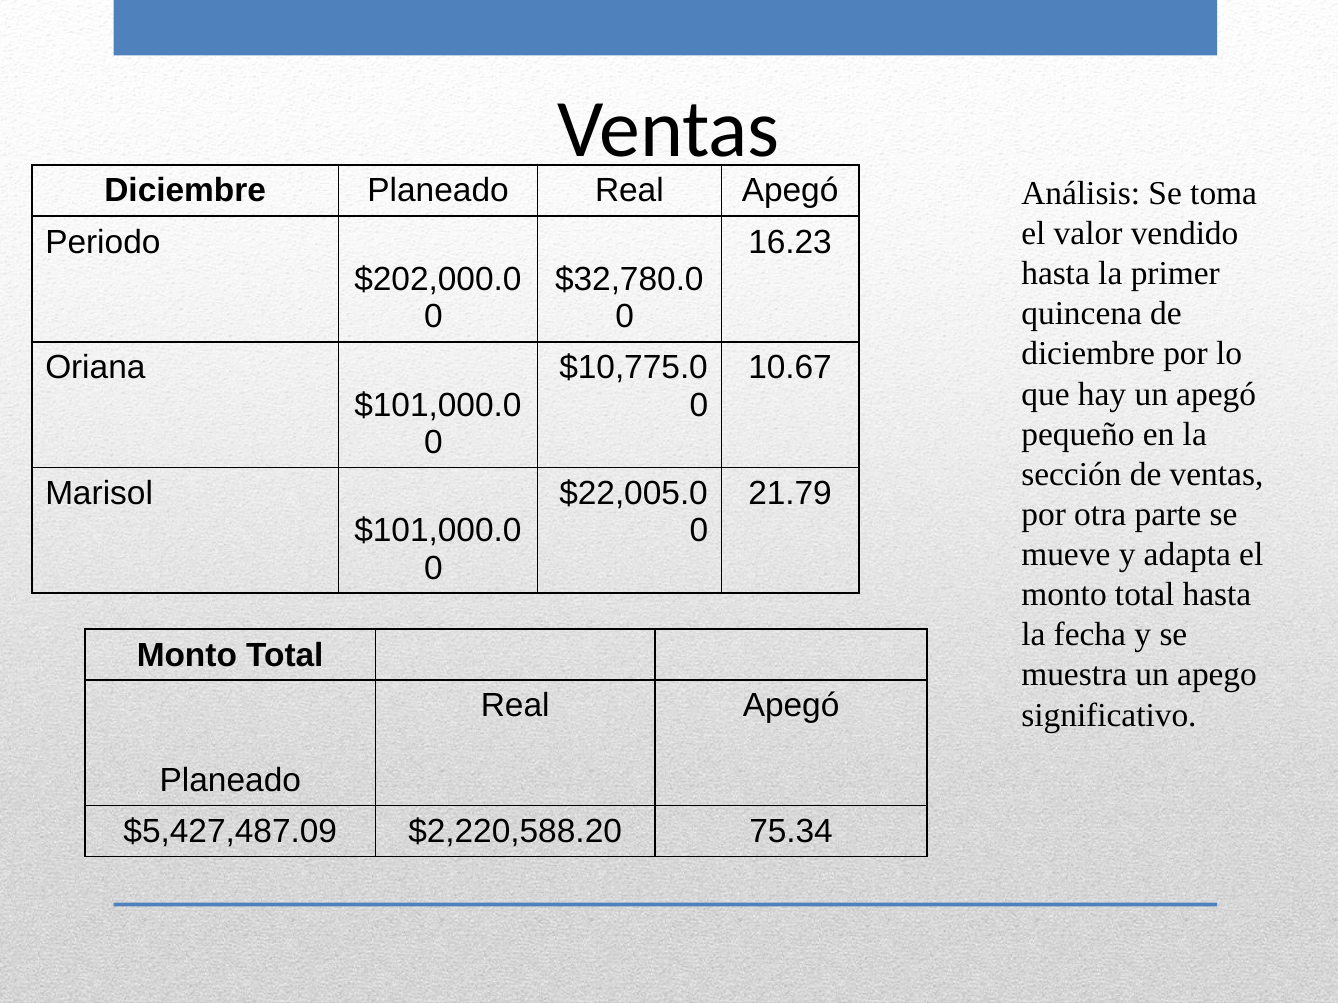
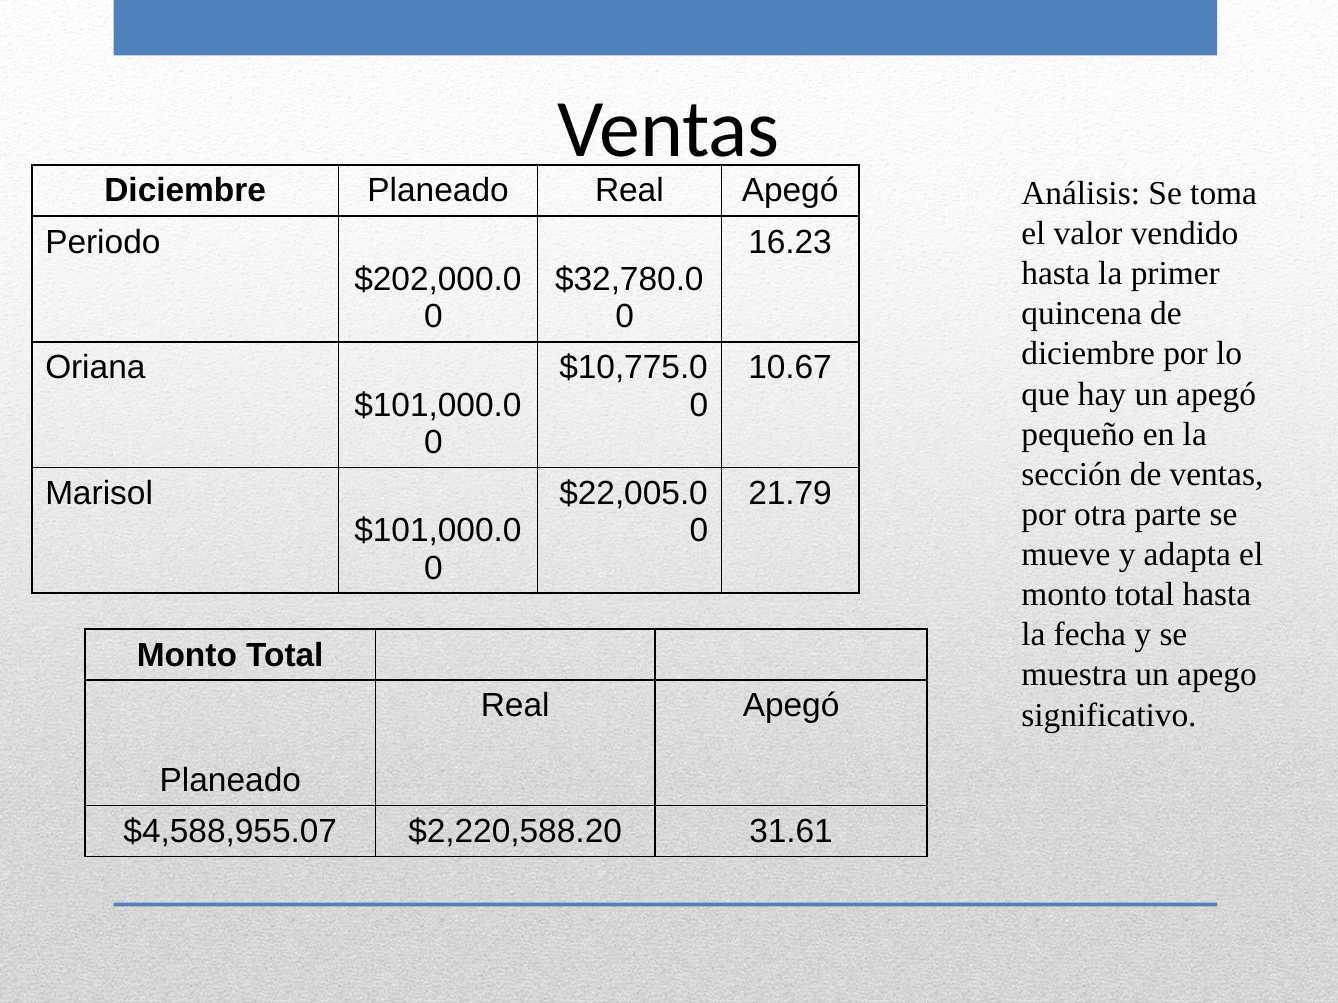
$5,427,487.09: $5,427,487.09 -> $4,588,955.07
75.34: 75.34 -> 31.61
